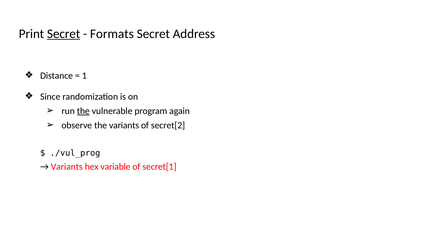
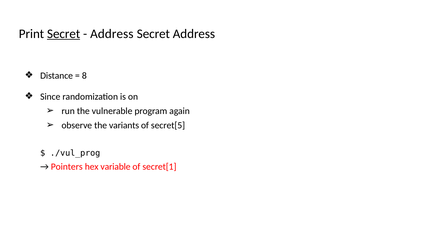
Formats at (112, 34): Formats -> Address
1: 1 -> 8
the at (83, 111) underline: present -> none
secret[2: secret[2 -> secret[5
Variants at (67, 167): Variants -> Pointers
